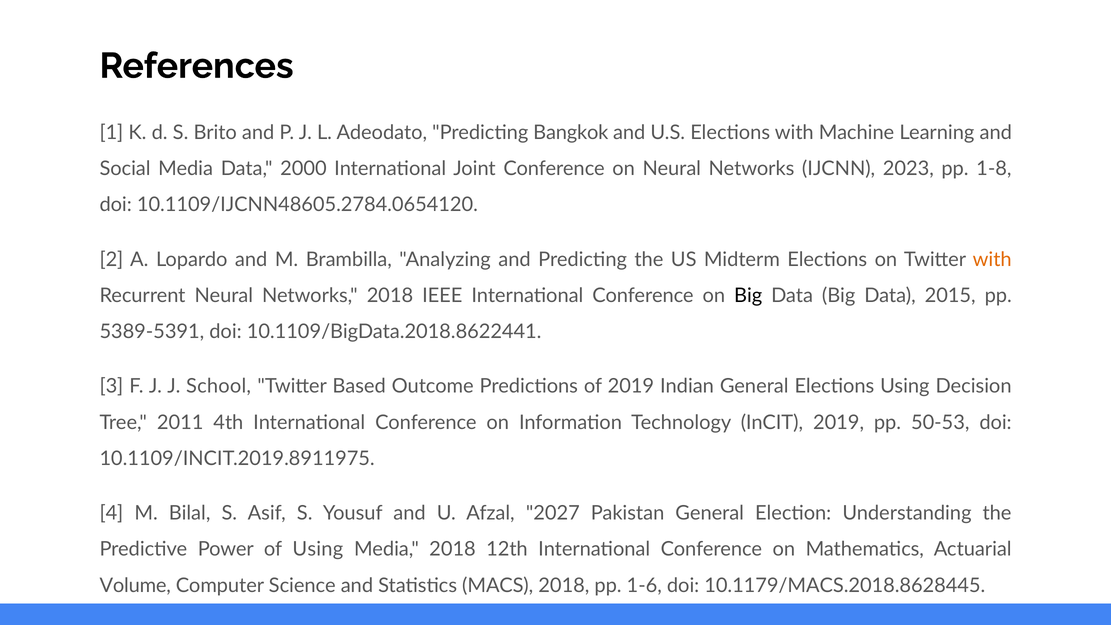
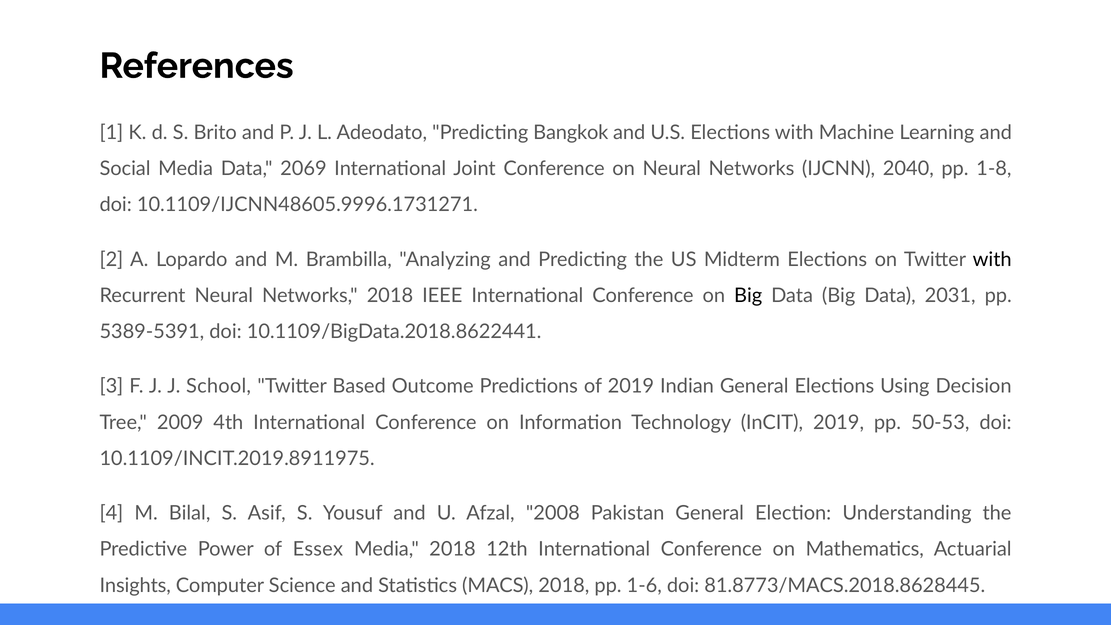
2000: 2000 -> 2069
2023: 2023 -> 2040
10.1109/IJCNN48605.2784.0654120: 10.1109/IJCNN48605.2784.0654120 -> 10.1109/IJCNN48605.9996.1731271
with at (992, 259) colour: orange -> black
2015: 2015 -> 2031
2011: 2011 -> 2009
2027: 2027 -> 2008
of Using: Using -> Essex
Volume: Volume -> Insights
10.1179/MACS.2018.8628445: 10.1179/MACS.2018.8628445 -> 81.8773/MACS.2018.8628445
